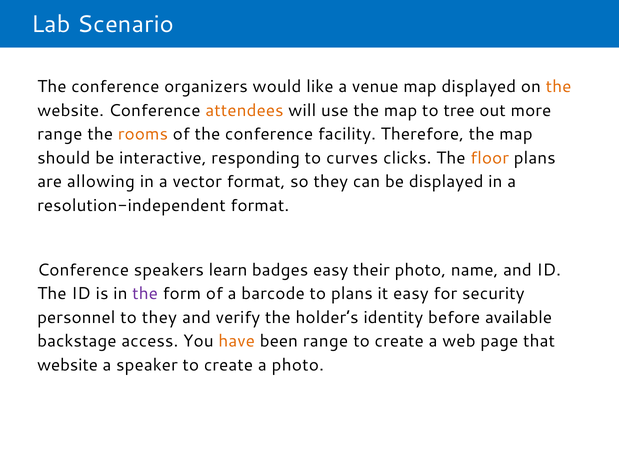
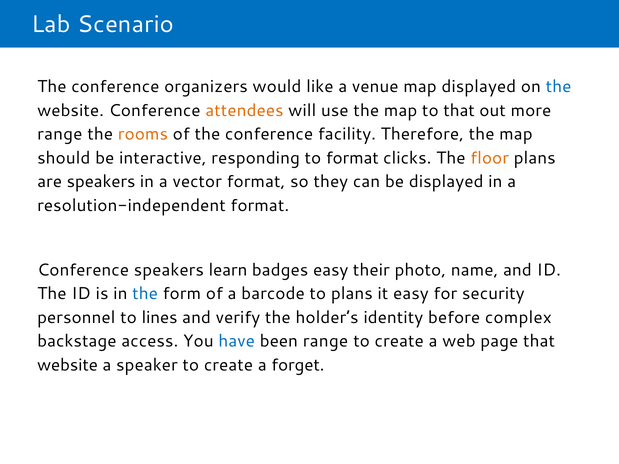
the at (559, 87) colour: orange -> blue
to tree: tree -> that
to curves: curves -> format
are allowing: allowing -> speakers
the at (145, 294) colour: purple -> blue
to they: they -> lines
available: available -> complex
have colour: orange -> blue
a photo: photo -> forget
